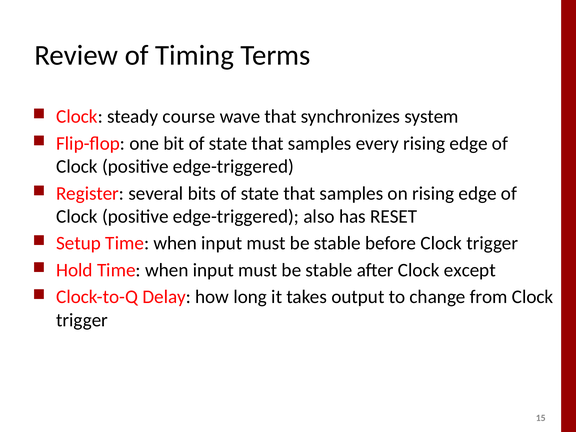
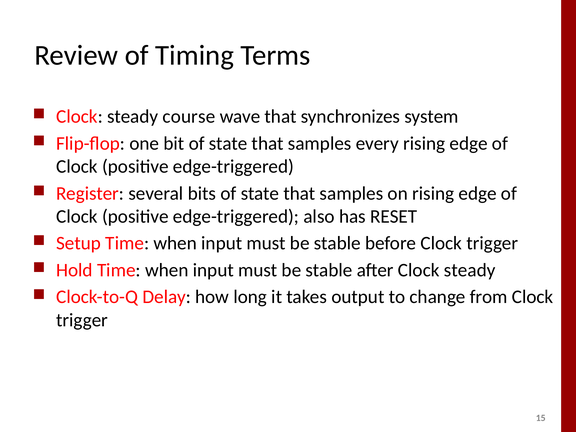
after Clock except: except -> steady
